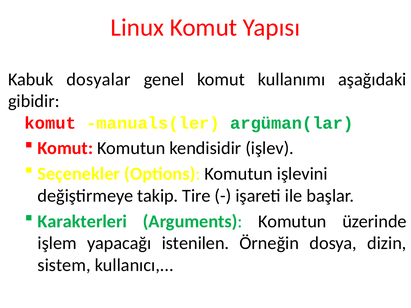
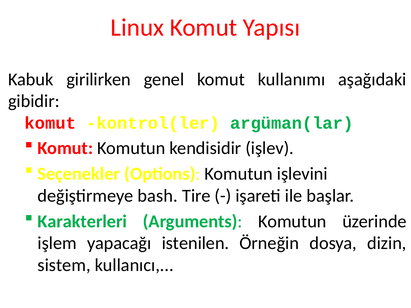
dosyalar: dosyalar -> girilirken
manuals(ler: manuals(ler -> kontrol(ler
takip: takip -> bash
